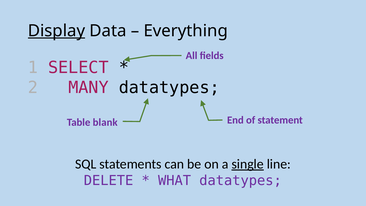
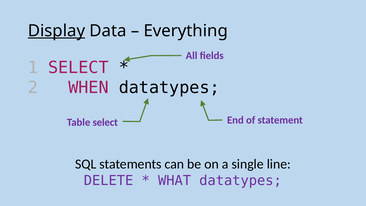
MANY: MANY -> WHEN
Table blank: blank -> select
single underline: present -> none
